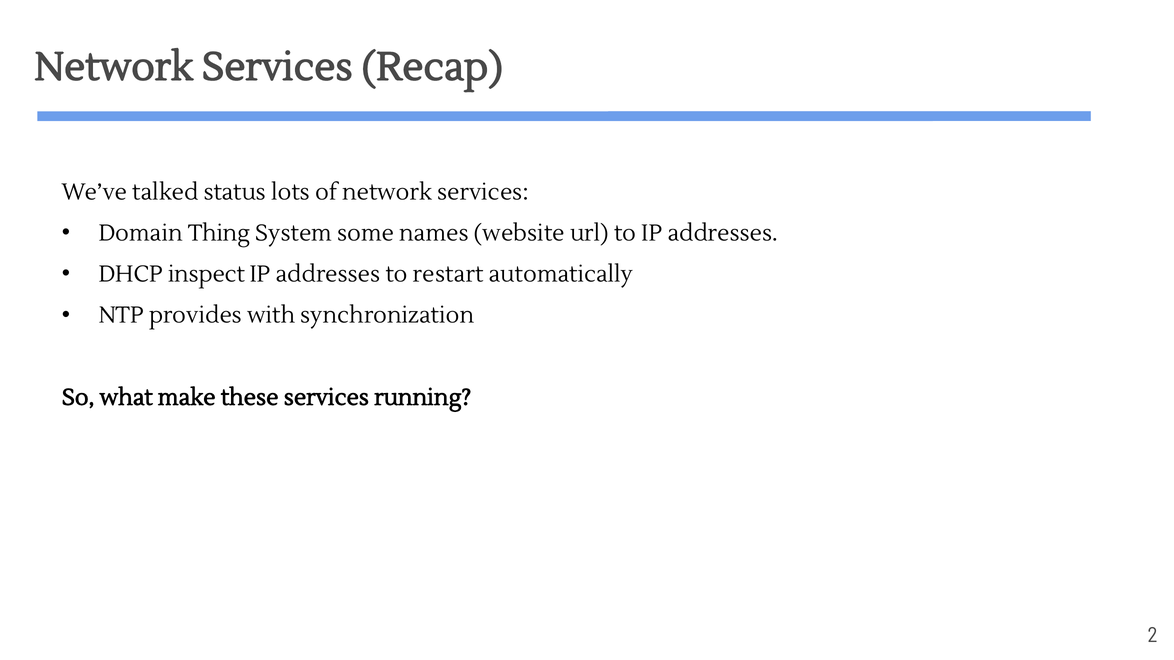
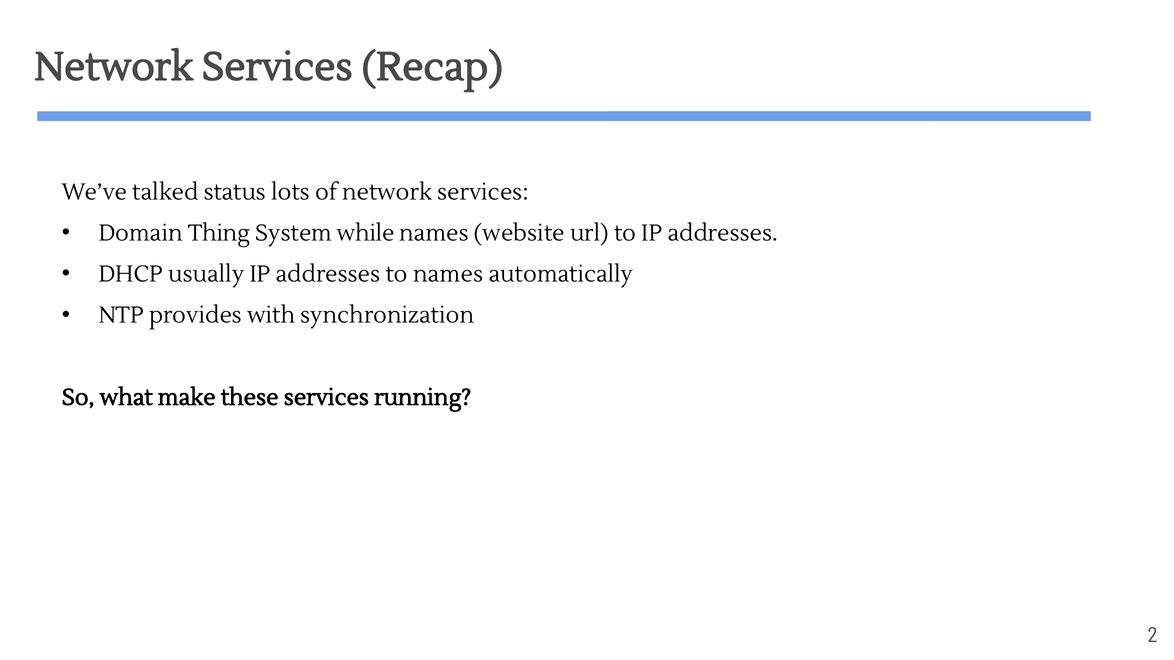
some: some -> while
inspect: inspect -> usually
to restart: restart -> names
